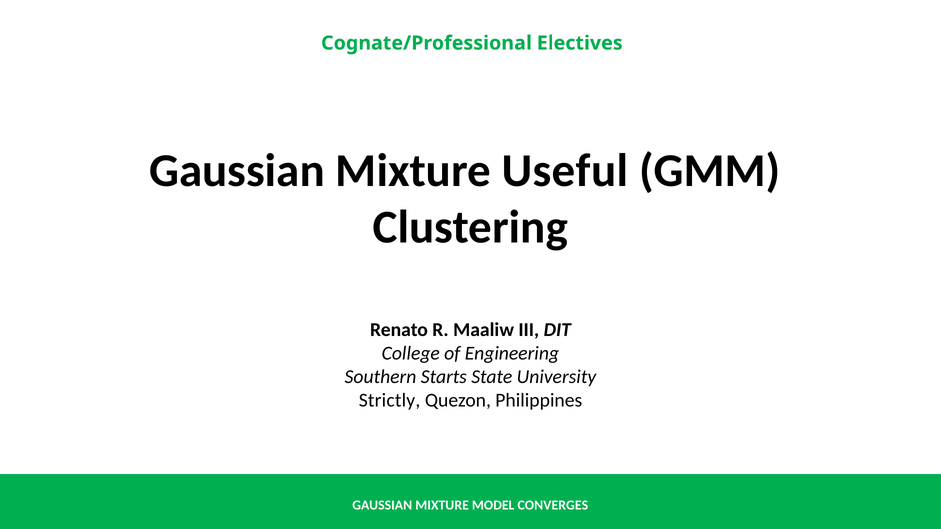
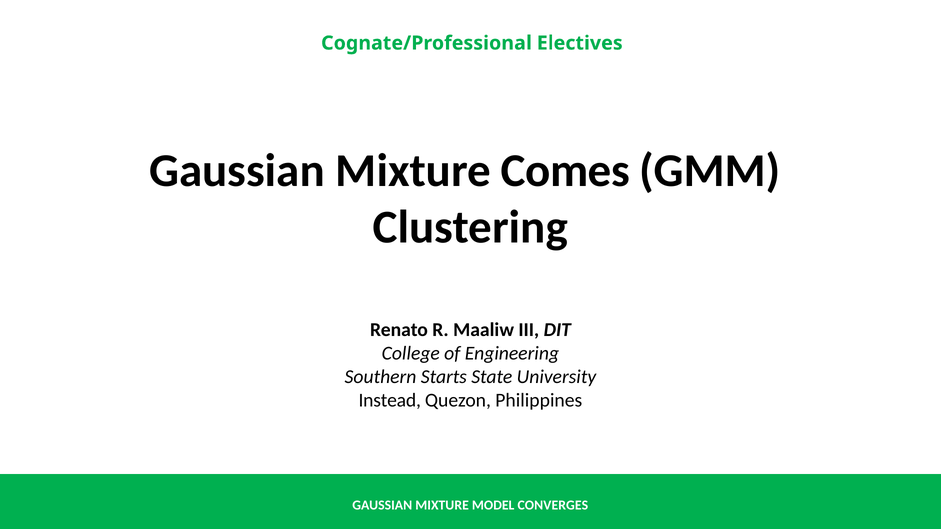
Useful: Useful -> Comes
Strictly: Strictly -> Instead
